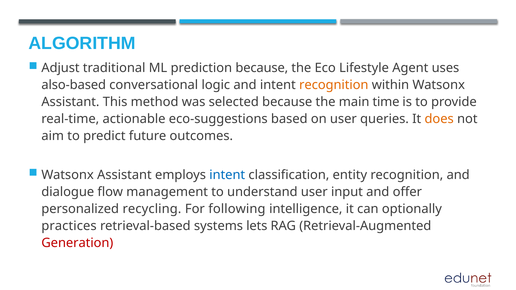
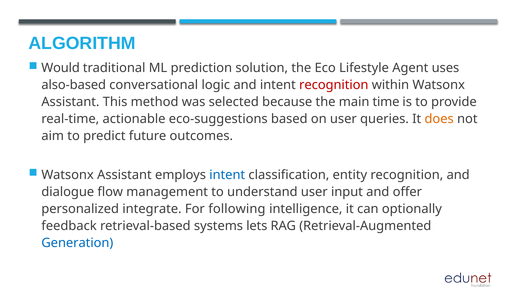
Adjust: Adjust -> Would
prediction because: because -> solution
recognition at (334, 85) colour: orange -> red
recycling: recycling -> integrate
practices: practices -> feedback
Generation colour: red -> blue
